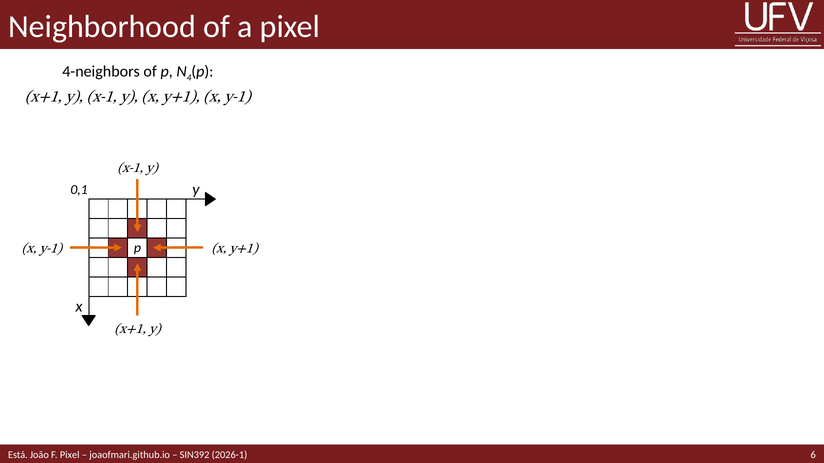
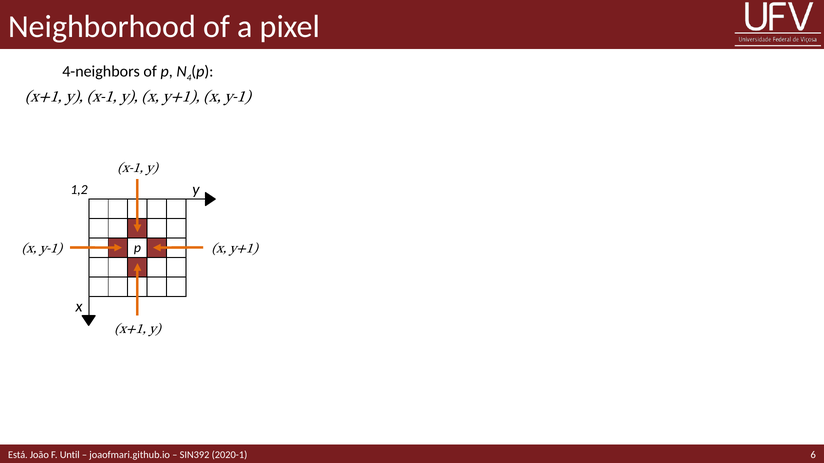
0,1: 0,1 -> 1,2
F Pixel: Pixel -> Until
2026-1: 2026-1 -> 2020-1
